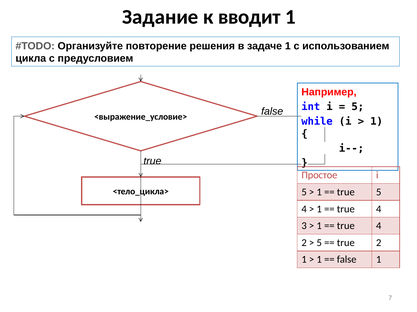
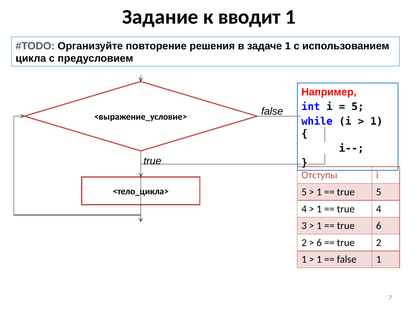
Простое: Простое -> Отступы
4 at (379, 226): 4 -> 6
5 at (319, 243): 5 -> 6
